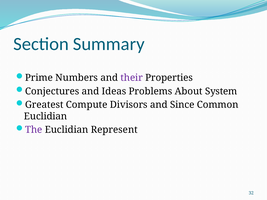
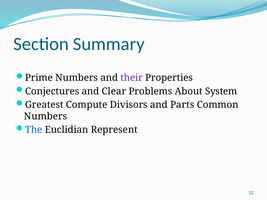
Ideas: Ideas -> Clear
Since: Since -> Parts
Euclidian at (46, 116): Euclidian -> Numbers
The colour: purple -> blue
